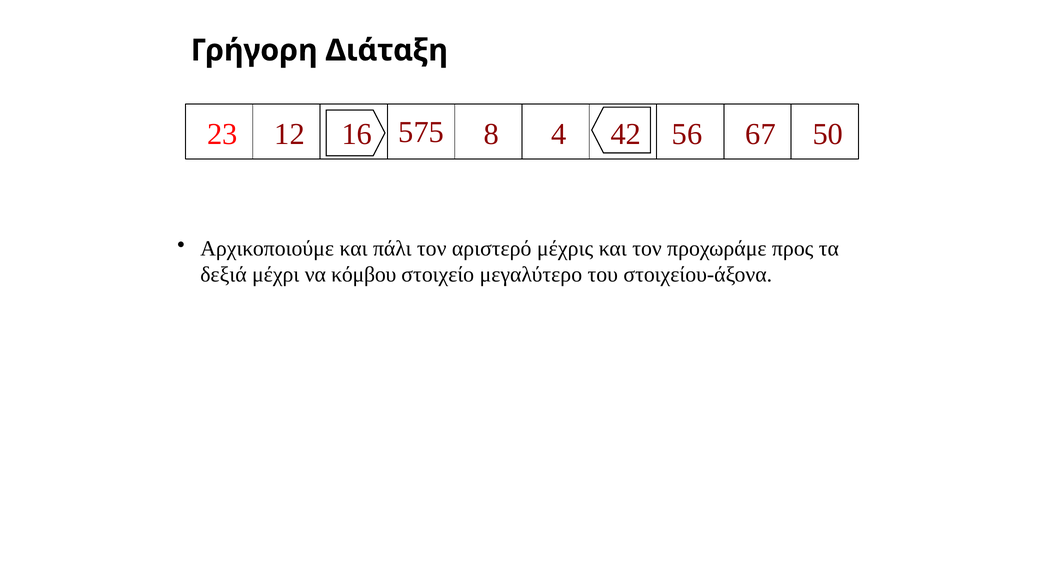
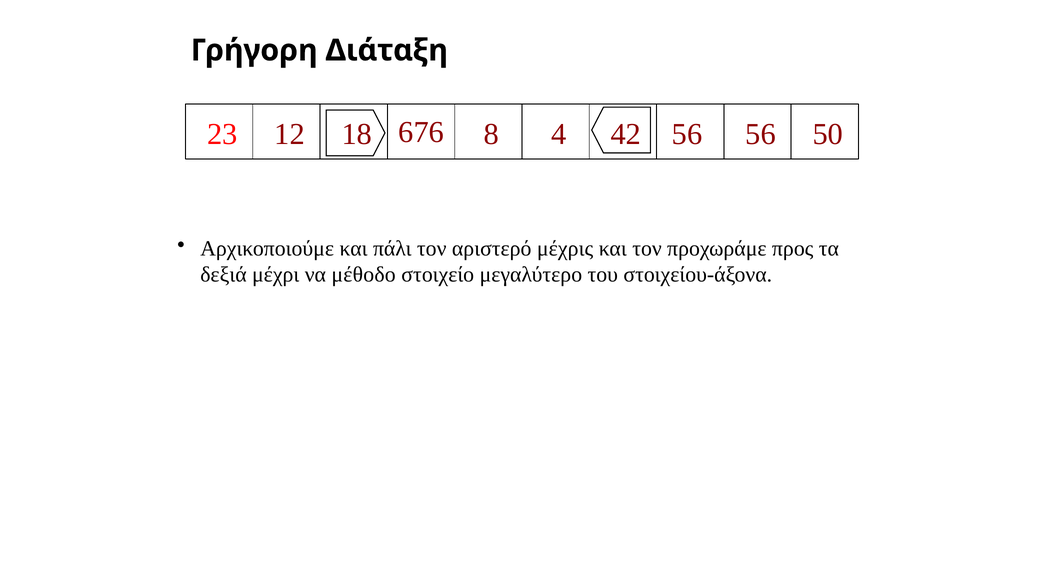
16: 16 -> 18
575: 575 -> 676
56 67: 67 -> 56
κόμβου: κόμβου -> μέθοδο
